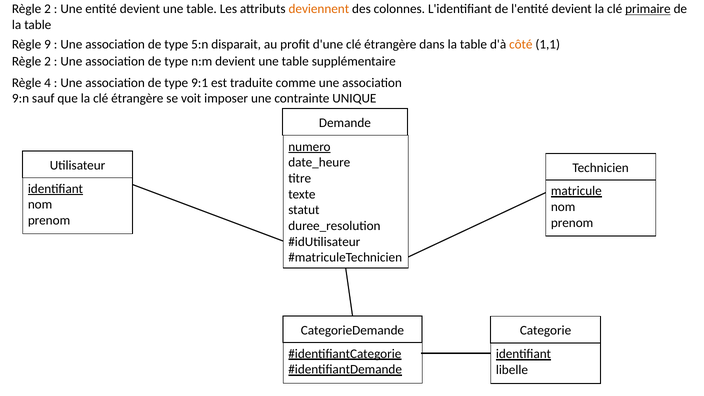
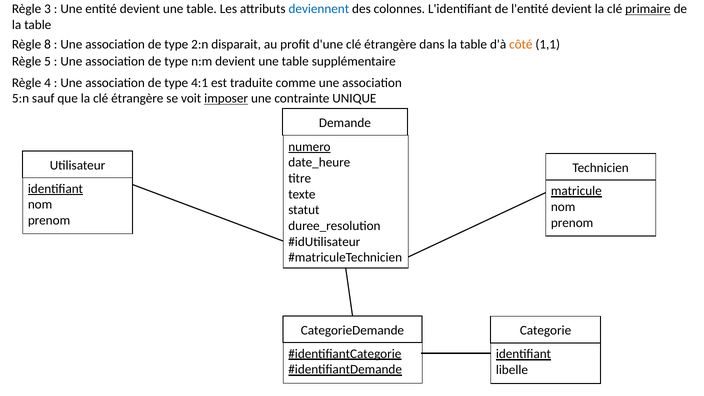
2 at (48, 9): 2 -> 3
deviennent colour: orange -> blue
9: 9 -> 8
5:n: 5:n -> 2:n
2 at (48, 62): 2 -> 5
9:1: 9:1 -> 4:1
9:n: 9:n -> 5:n
imposer underline: none -> present
